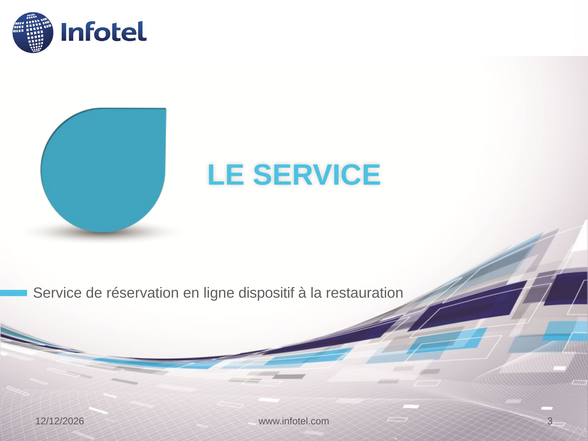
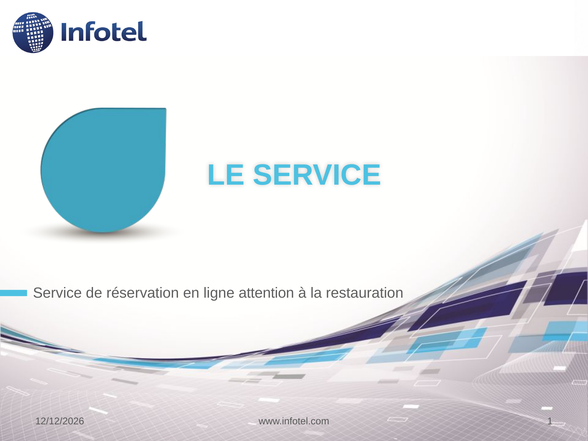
dispositif: dispositif -> attention
3: 3 -> 1
